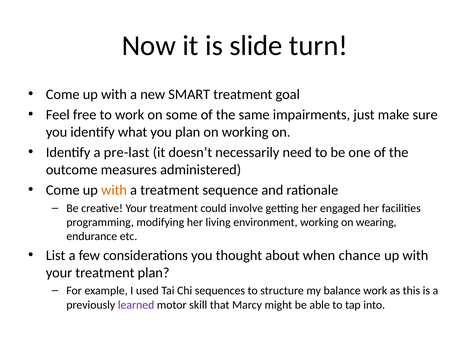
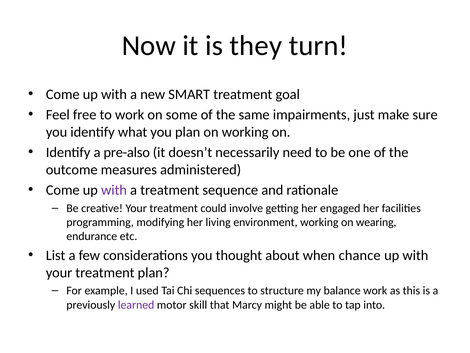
slide: slide -> they
pre-last: pre-last -> pre-also
with at (114, 190) colour: orange -> purple
